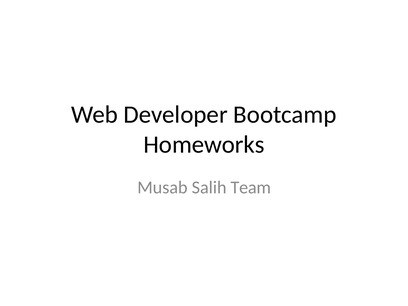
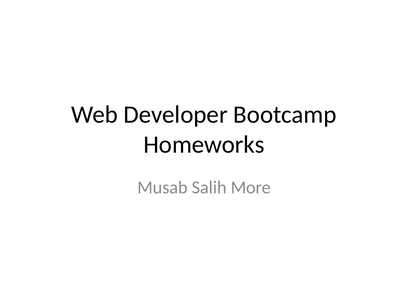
Team: Team -> More
